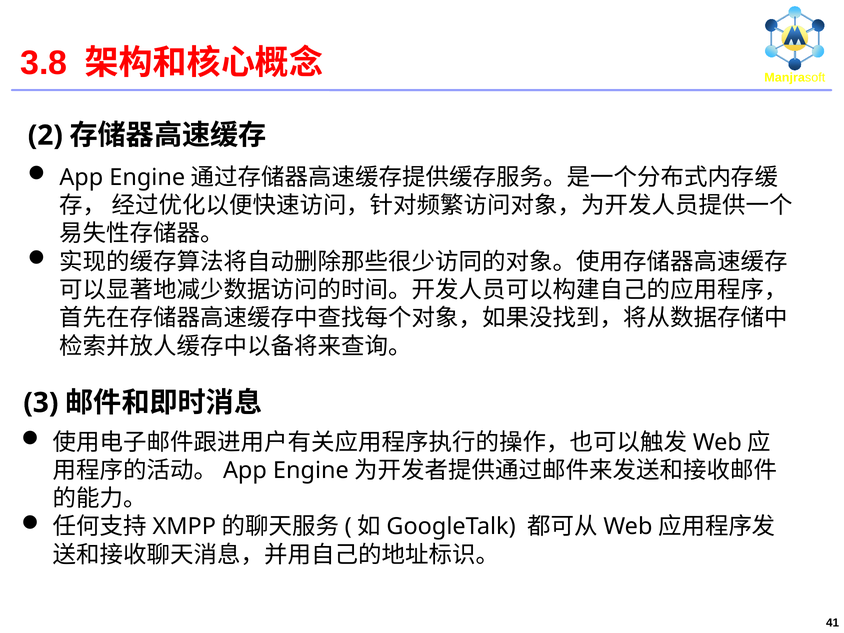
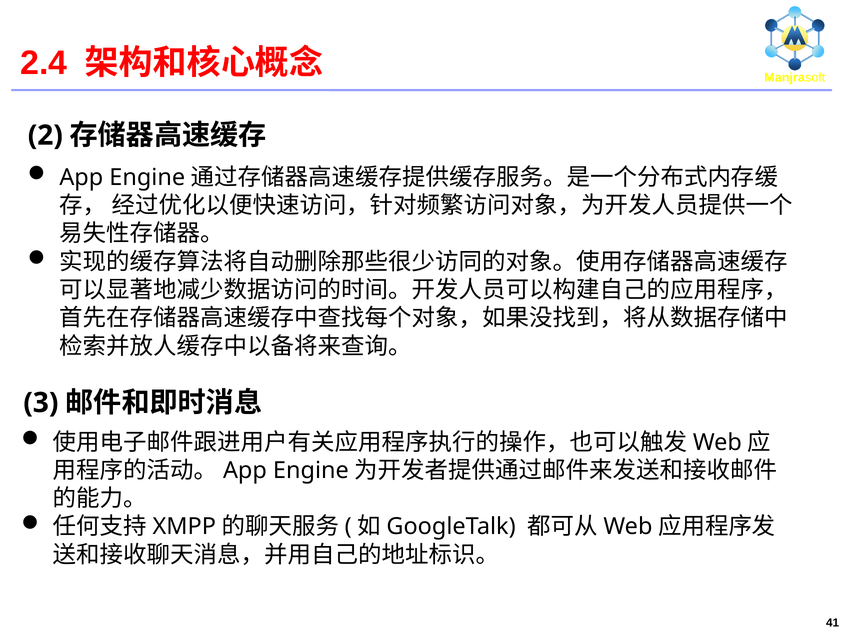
3.8: 3.8 -> 2.4
